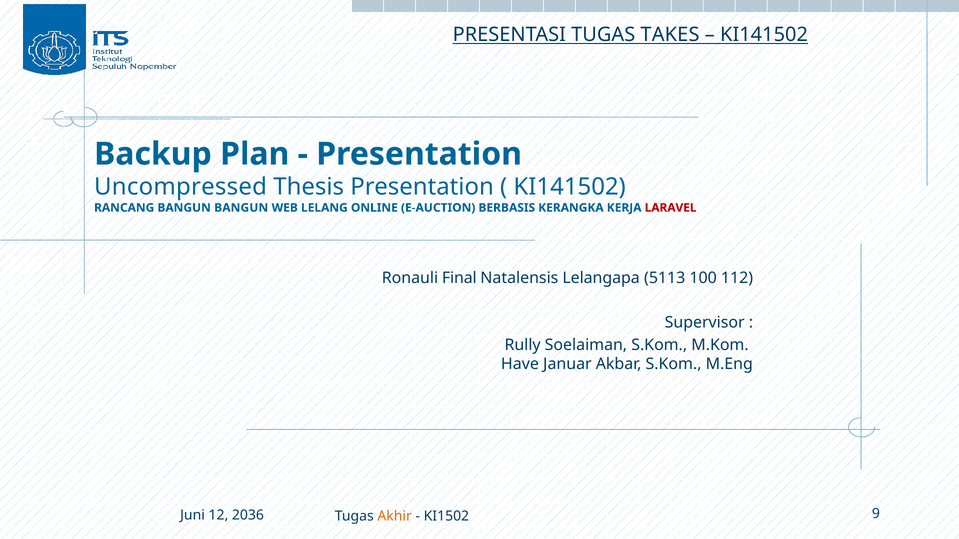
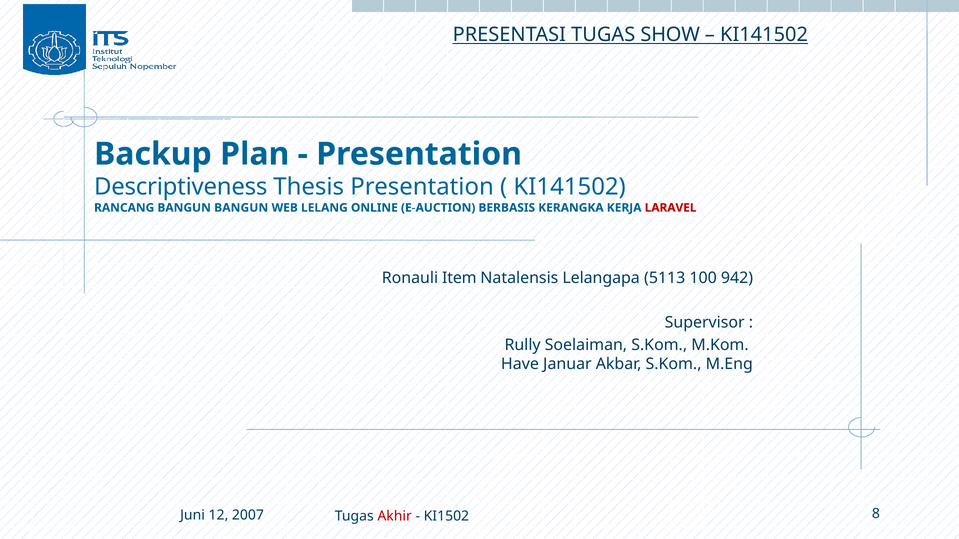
TAKES: TAKES -> SHOW
Uncompressed: Uncompressed -> Descriptiveness
Final: Final -> Item
112: 112 -> 942
2036: 2036 -> 2007
Akhir colour: orange -> red
9: 9 -> 8
